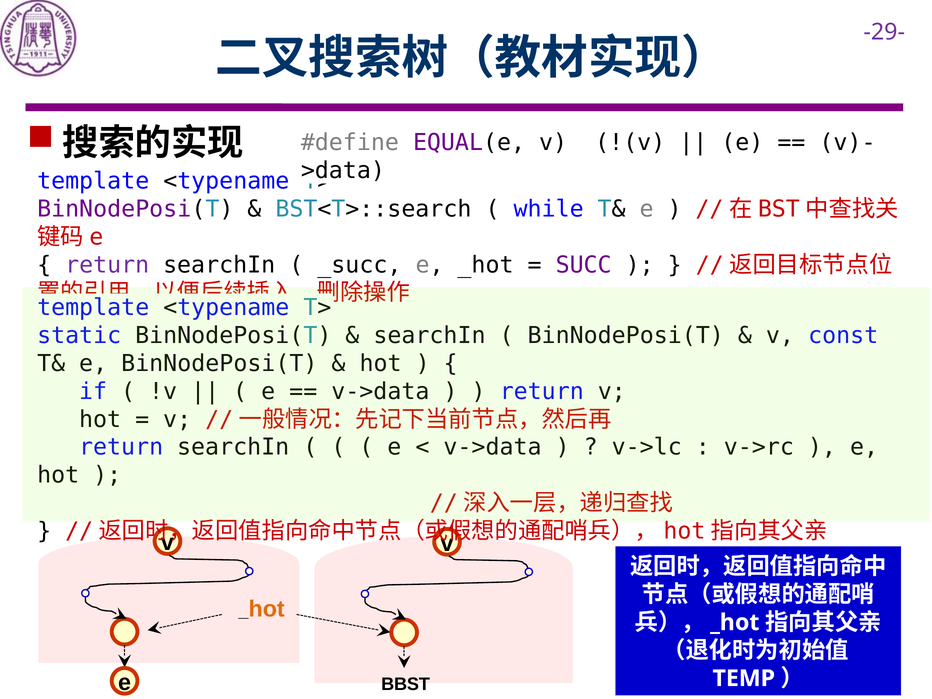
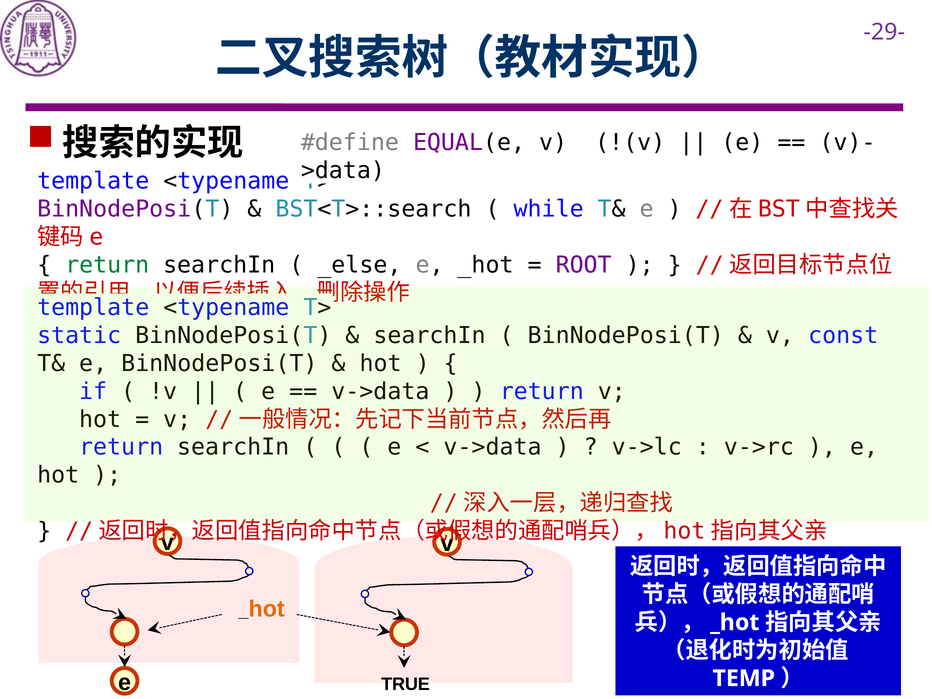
return at (107, 265) colour: purple -> green
_succ: _succ -> _else
SUCC: SUCC -> ROOT
BBST: BBST -> TRUE
